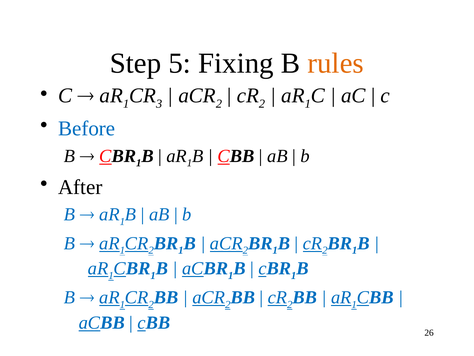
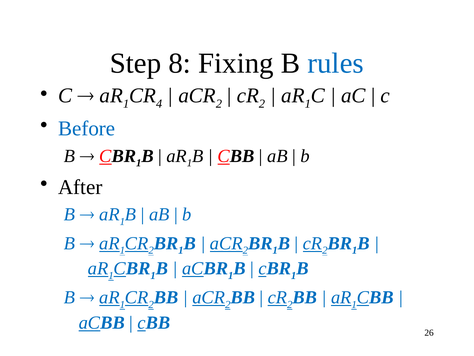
5: 5 -> 8
rules colour: orange -> blue
3: 3 -> 4
